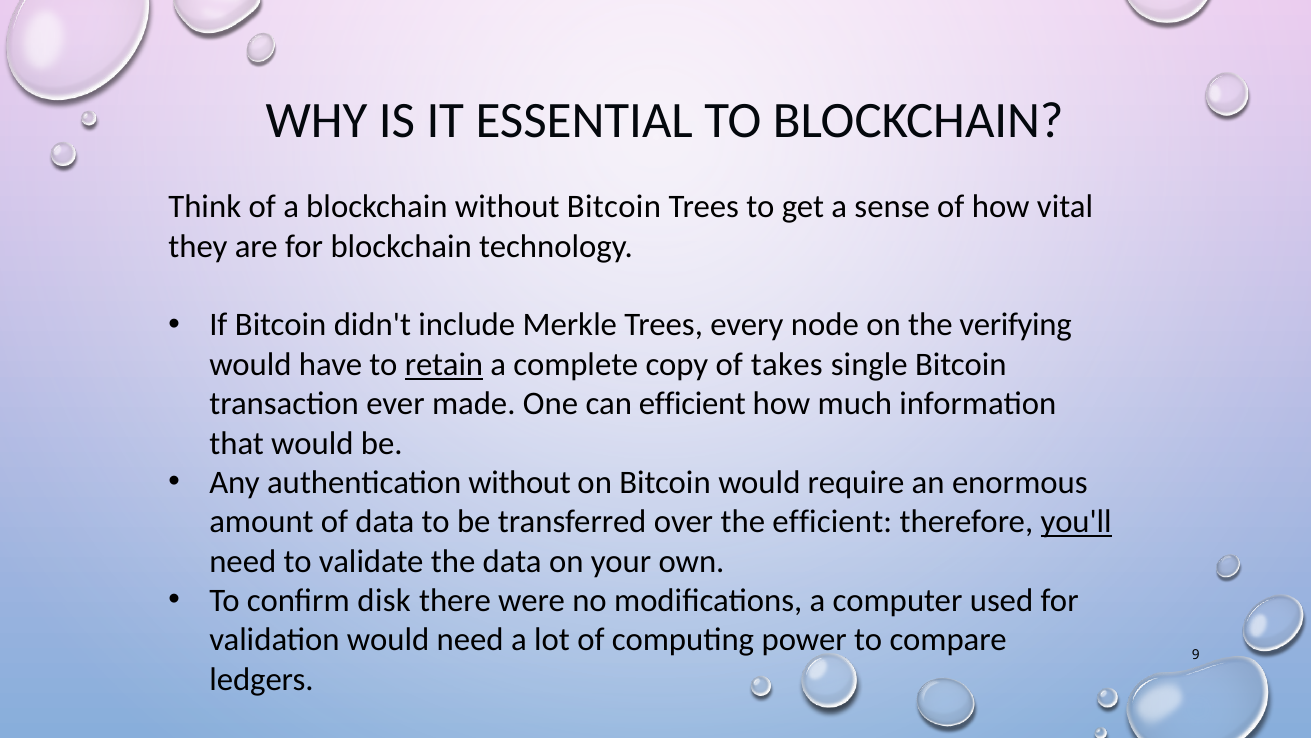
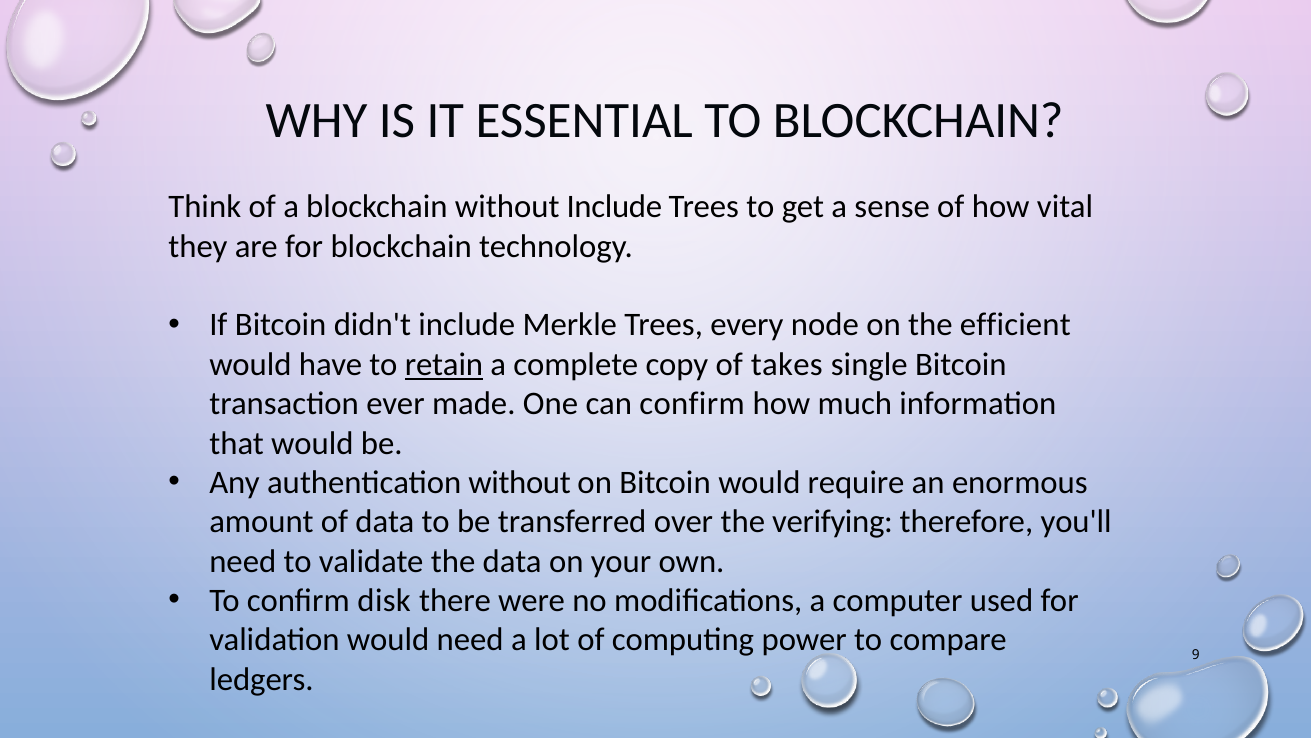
without Bitcoin: Bitcoin -> Include
verifying: verifying -> efficient
can efficient: efficient -> confirm
the efficient: efficient -> verifying
you'll underline: present -> none
